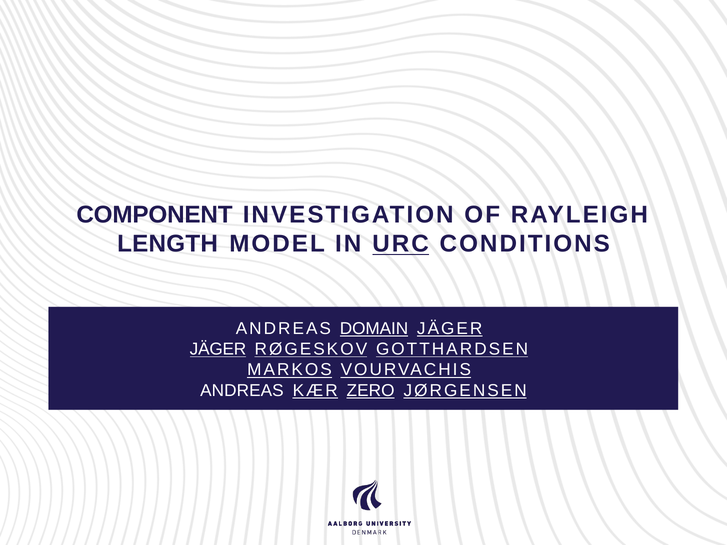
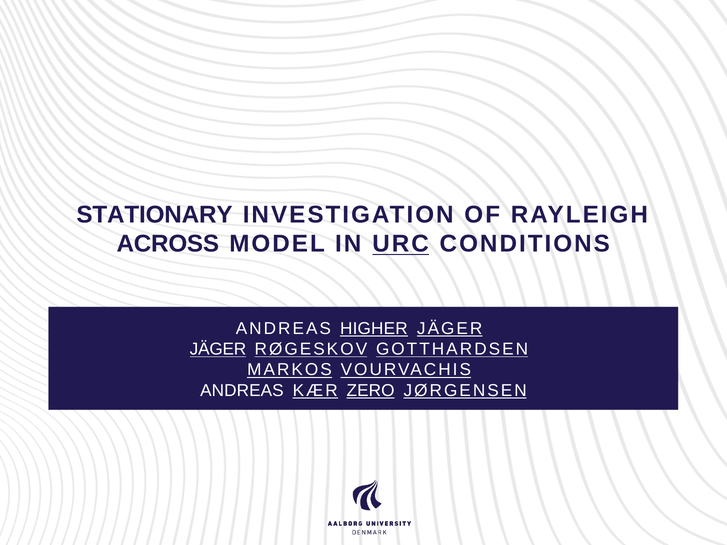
COMPONENT: COMPONENT -> STATIONARY
LENGTH: LENGTH -> ACROSS
DOMAIN: DOMAIN -> HIGHER
